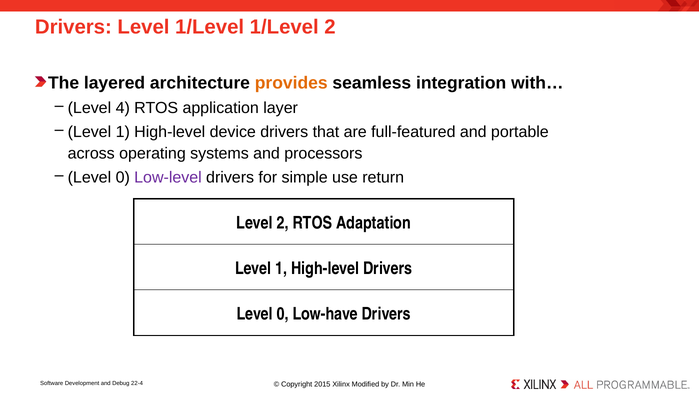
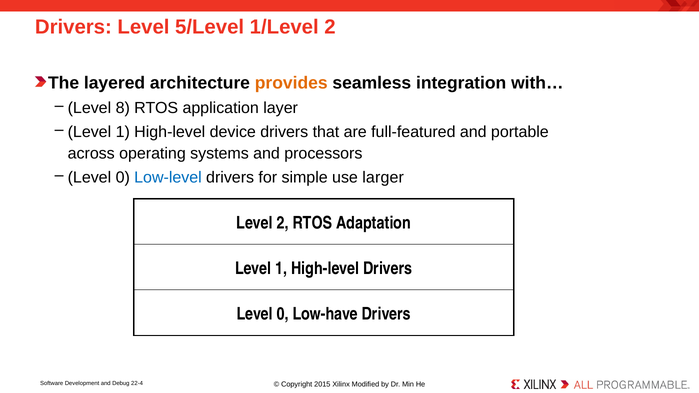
Level 1/Level: 1/Level -> 5/Level
4: 4 -> 8
Low-level colour: purple -> blue
return: return -> larger
